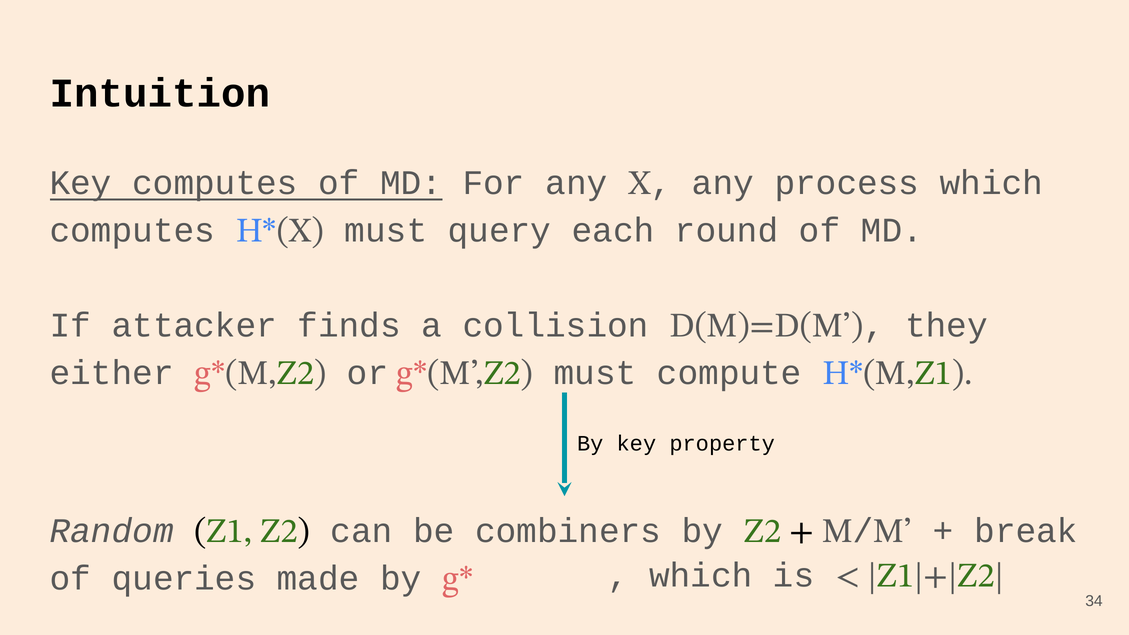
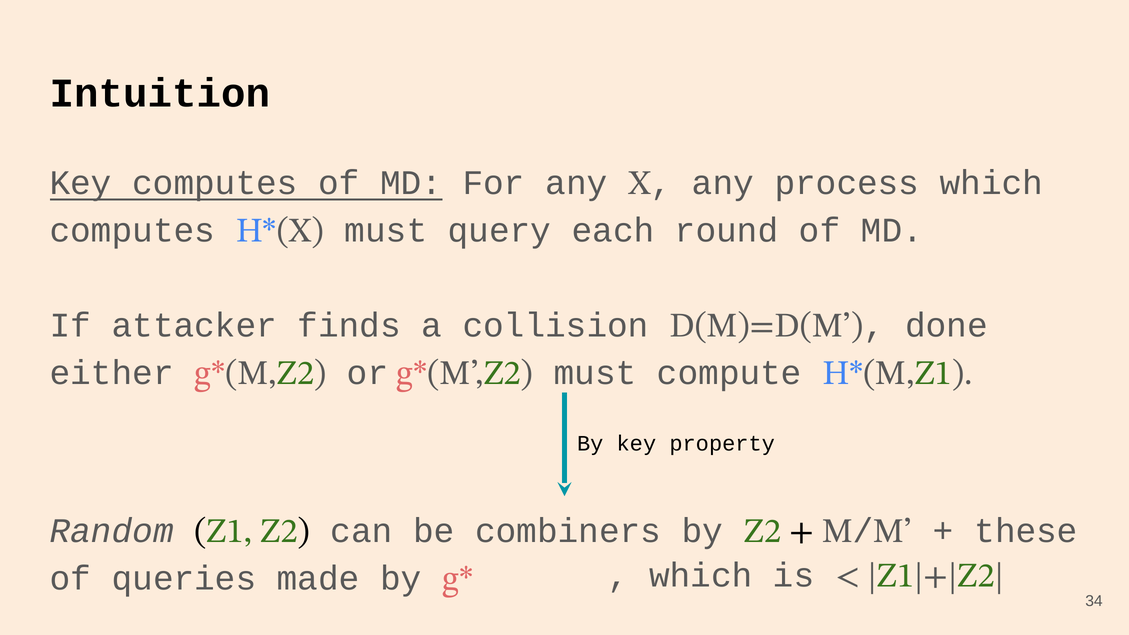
they: they -> done
break: break -> these
